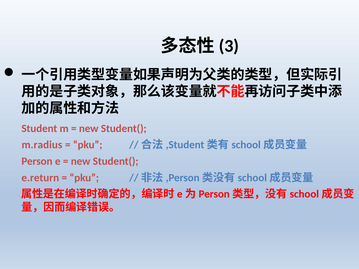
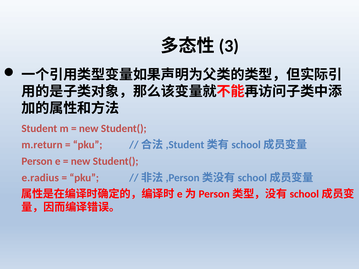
m.radius: m.radius -> m.return
e.return: e.return -> e.radius
